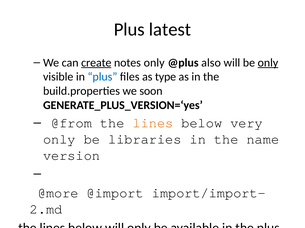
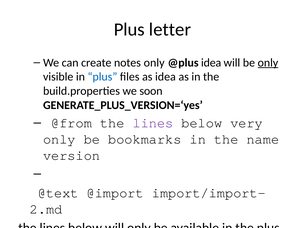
latest: latest -> letter
create underline: present -> none
@plus also: also -> idea
as type: type -> idea
lines at (153, 123) colour: orange -> purple
libraries: libraries -> bookmarks
@more: @more -> @text
